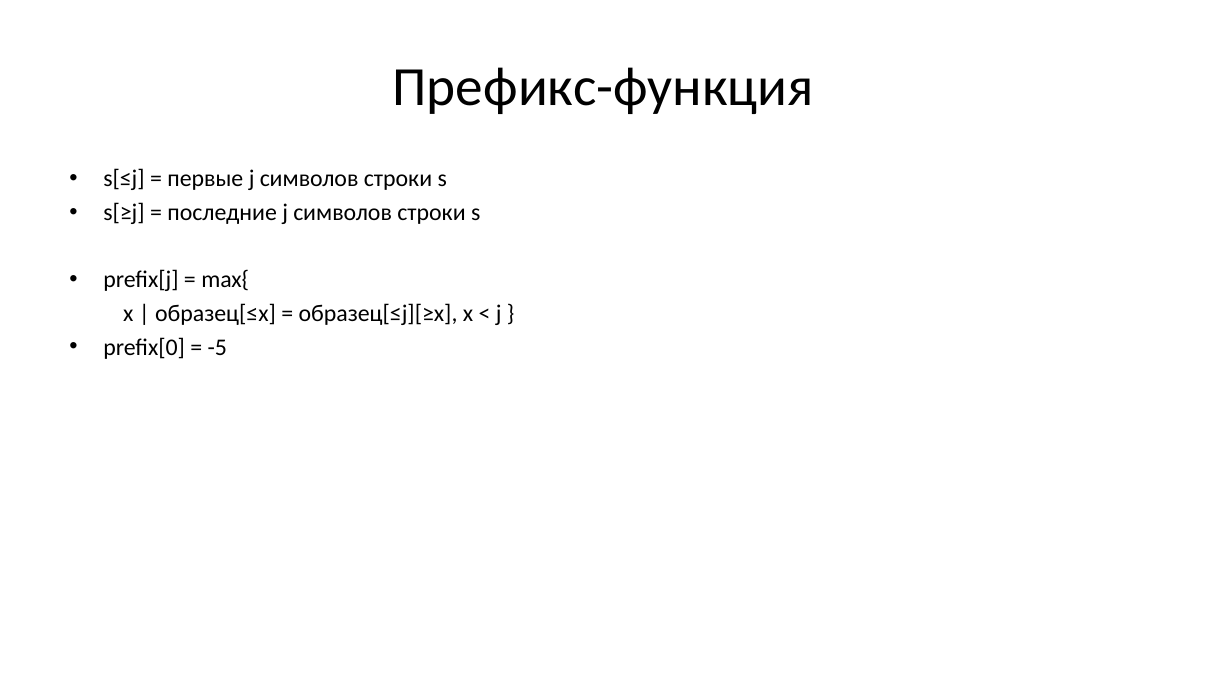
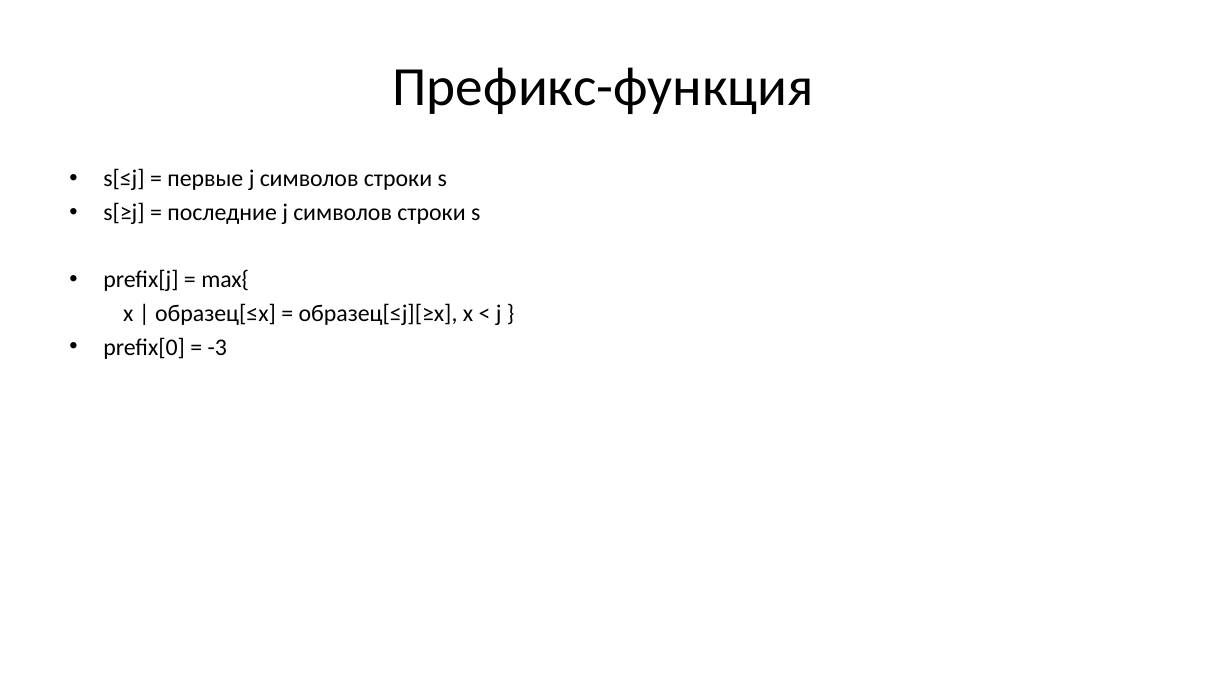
-5: -5 -> -3
